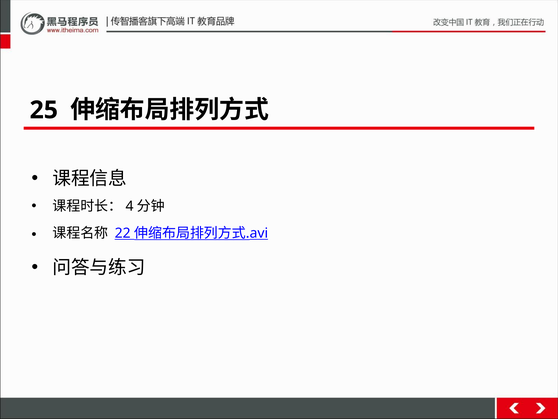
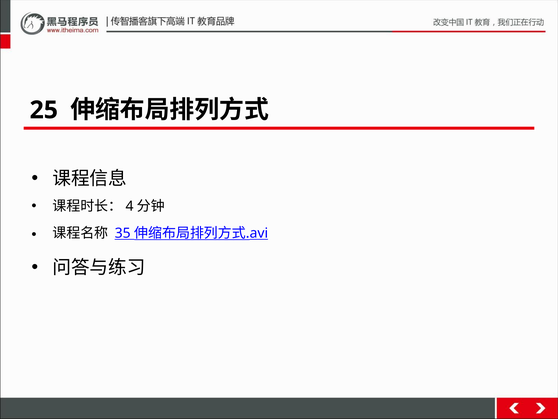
22: 22 -> 35
